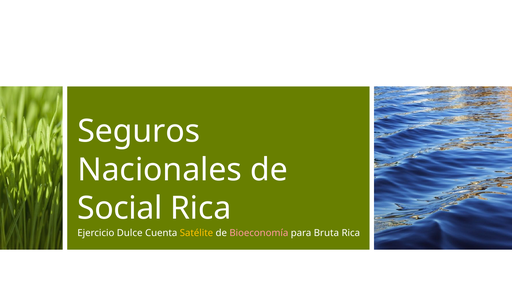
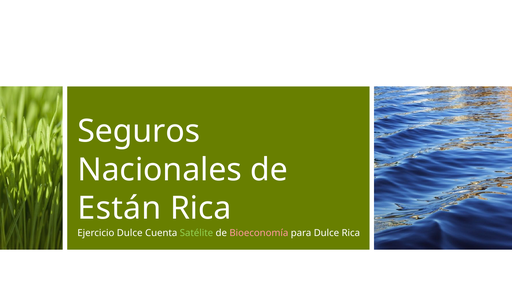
Social: Social -> Están
Satélite colour: yellow -> light green
para Bruta: Bruta -> Dulce
